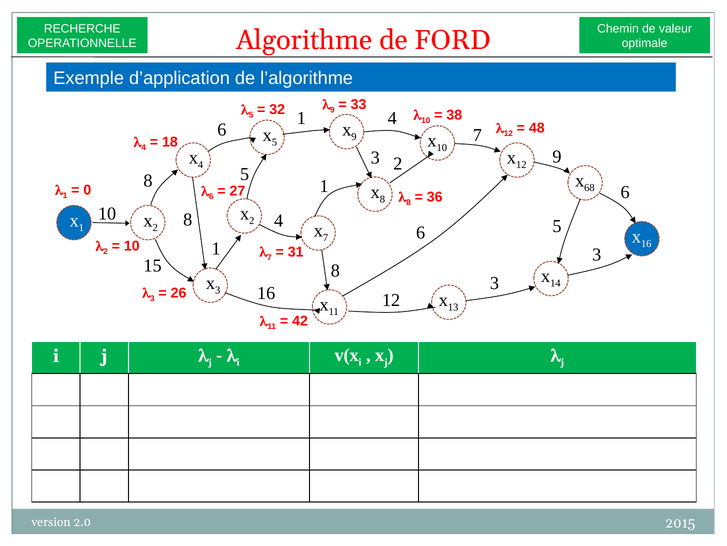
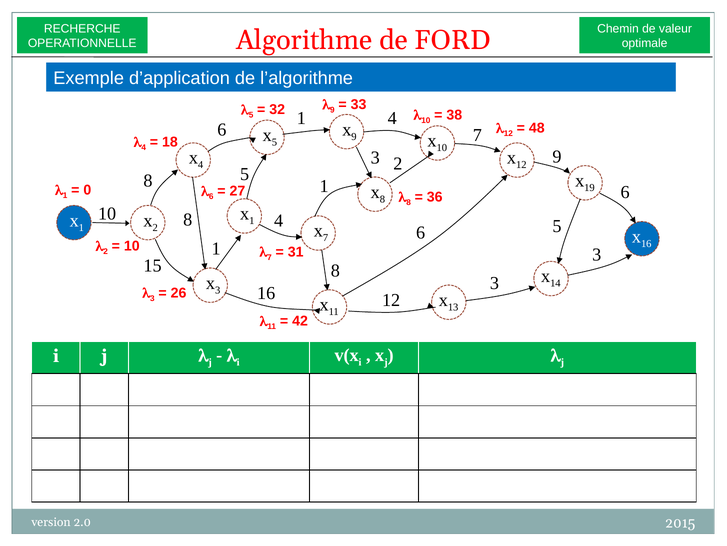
68: 68 -> 19
2 at (252, 221): 2 -> 1
